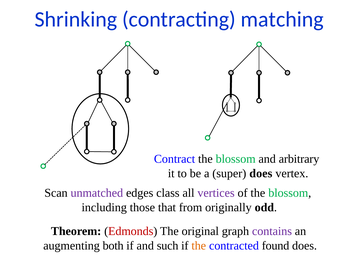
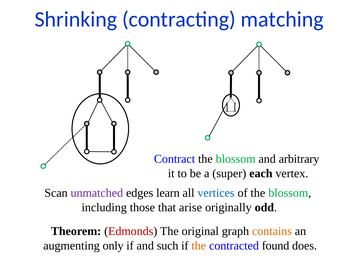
super does: does -> each
class: class -> learn
vertices colour: purple -> blue
from: from -> arise
contains colour: purple -> orange
both: both -> only
